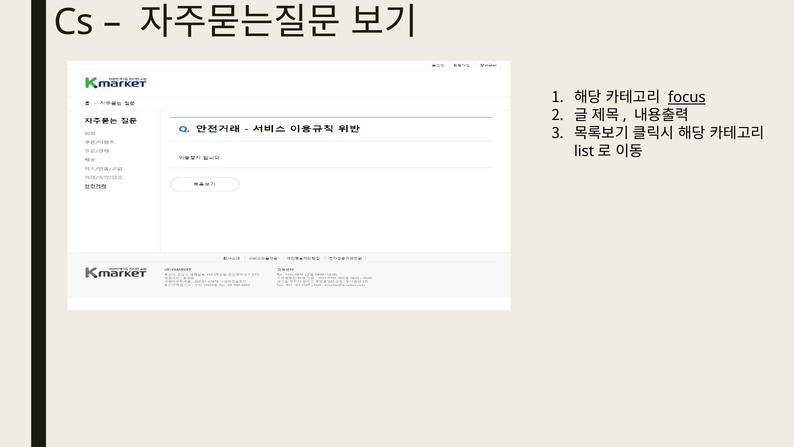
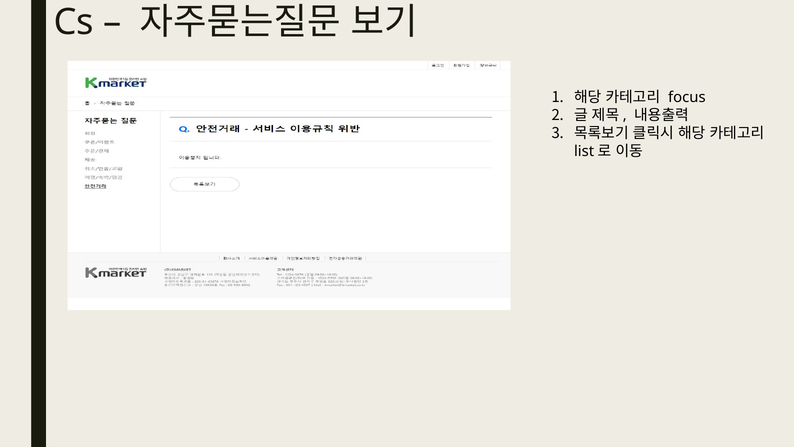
focus underline: present -> none
